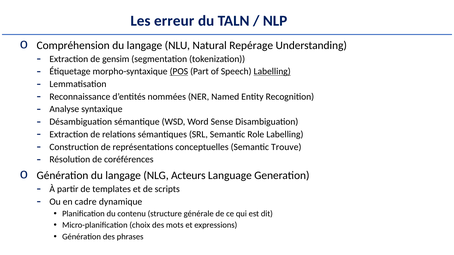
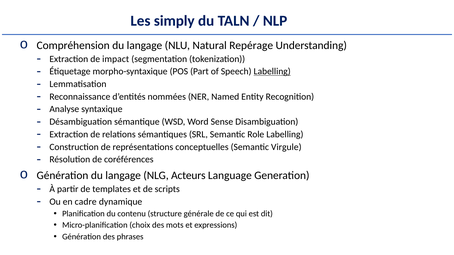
erreur: erreur -> simply
gensim: gensim -> impact
POS underline: present -> none
Trouve: Trouve -> Virgule
